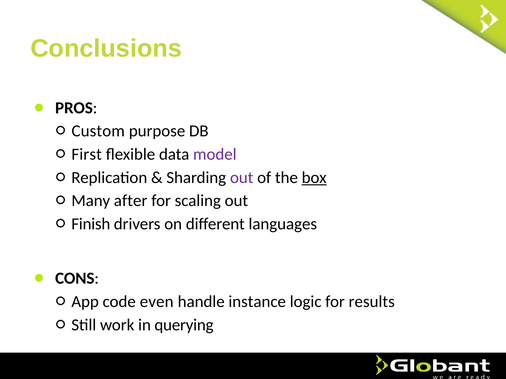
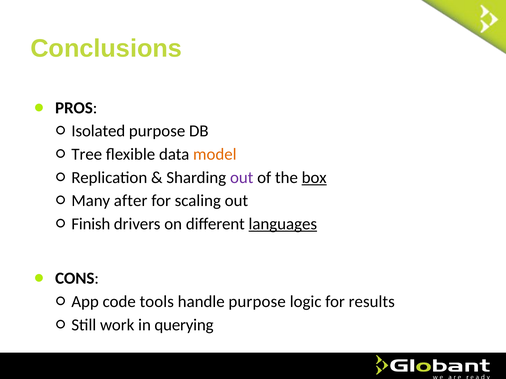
Custom: Custom -> Isolated
First: First -> Tree
model colour: purple -> orange
languages underline: none -> present
even: even -> tools
handle instance: instance -> purpose
